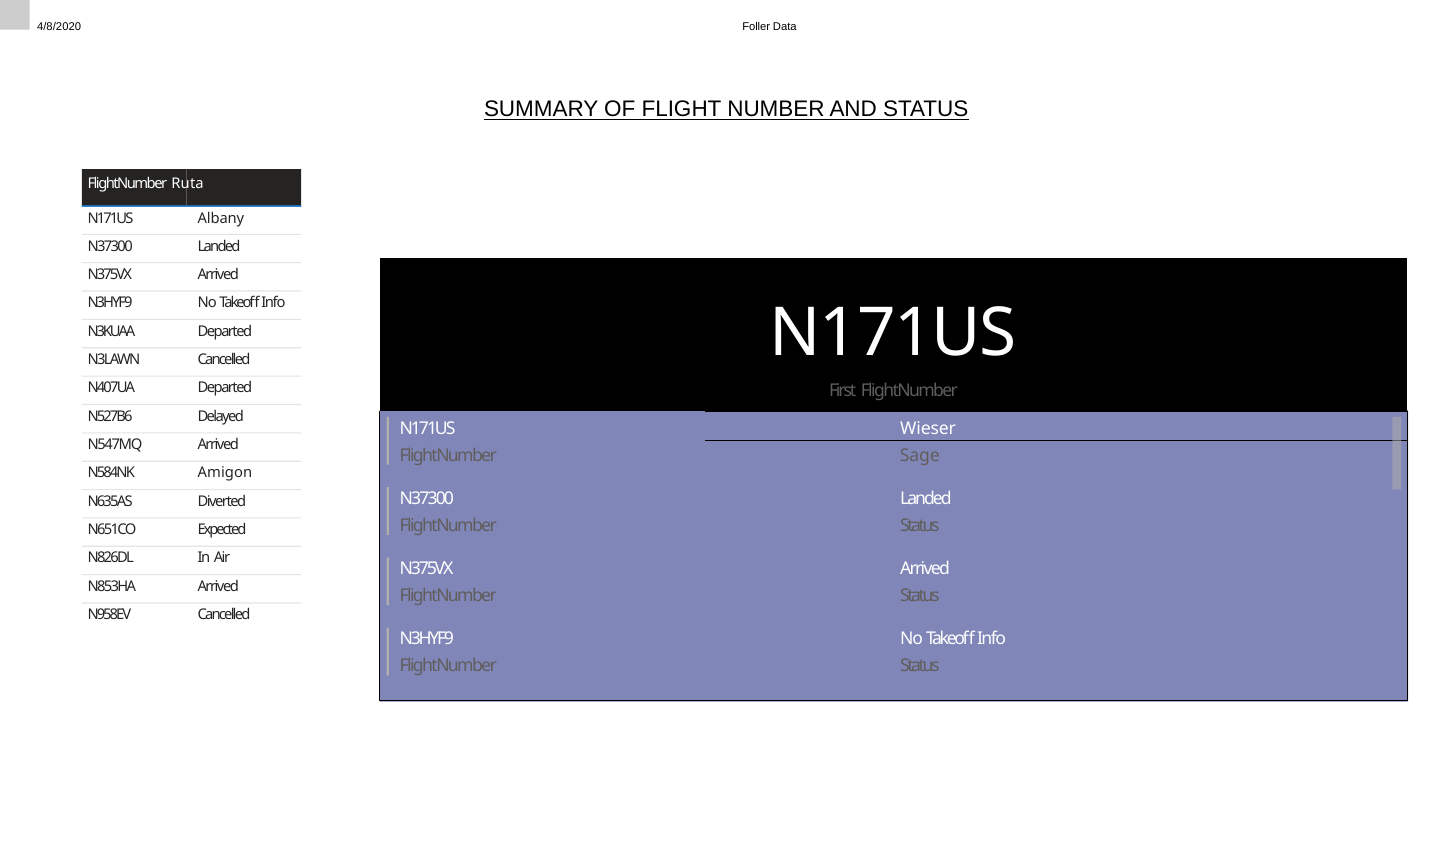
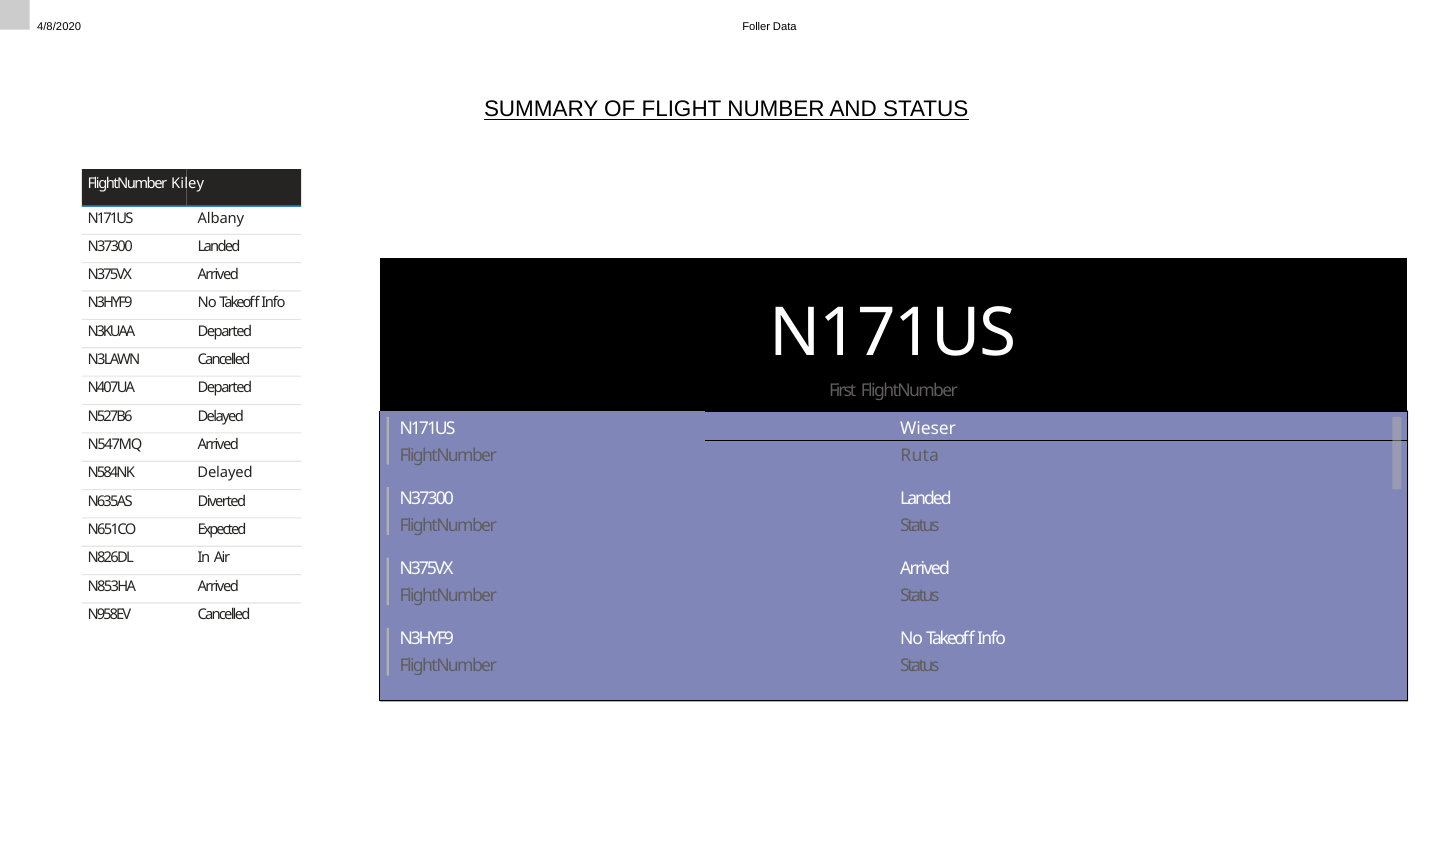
Ruta: Ruta -> Kiley
Sage: Sage -> Ruta
N584NK Amigon: Amigon -> Delayed
